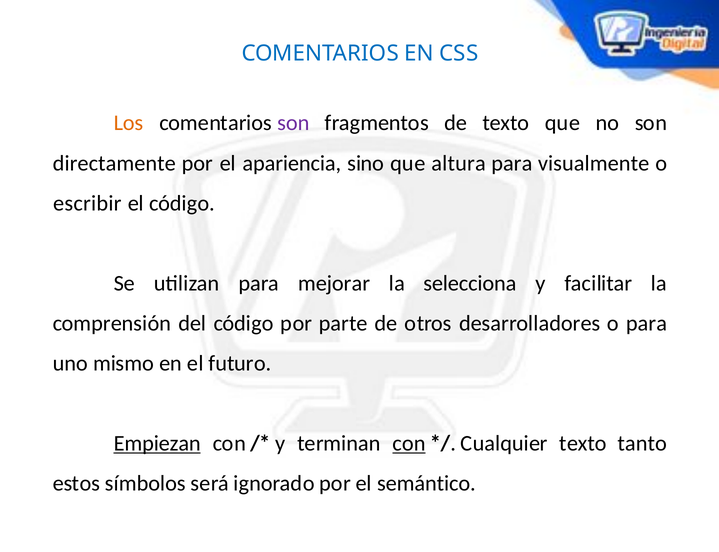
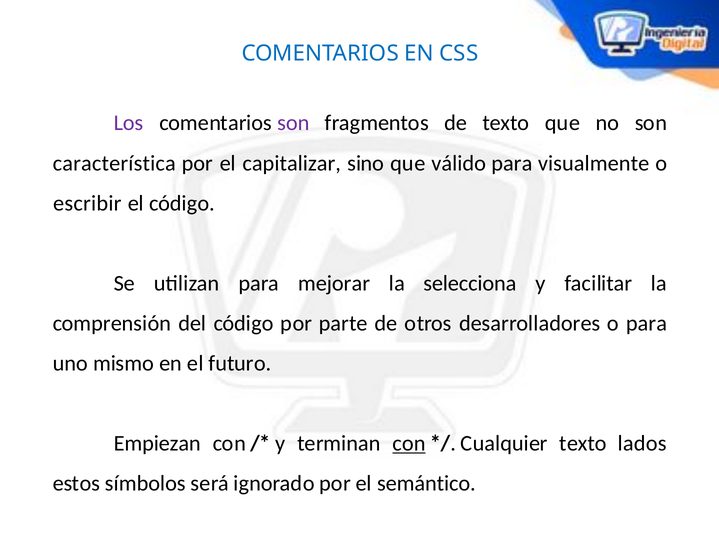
Los colour: orange -> purple
directamente: directamente -> característica
apariencia: apariencia -> capitalizar
altura: altura -> válido
Empiezan underline: present -> none
tanto: tanto -> lados
